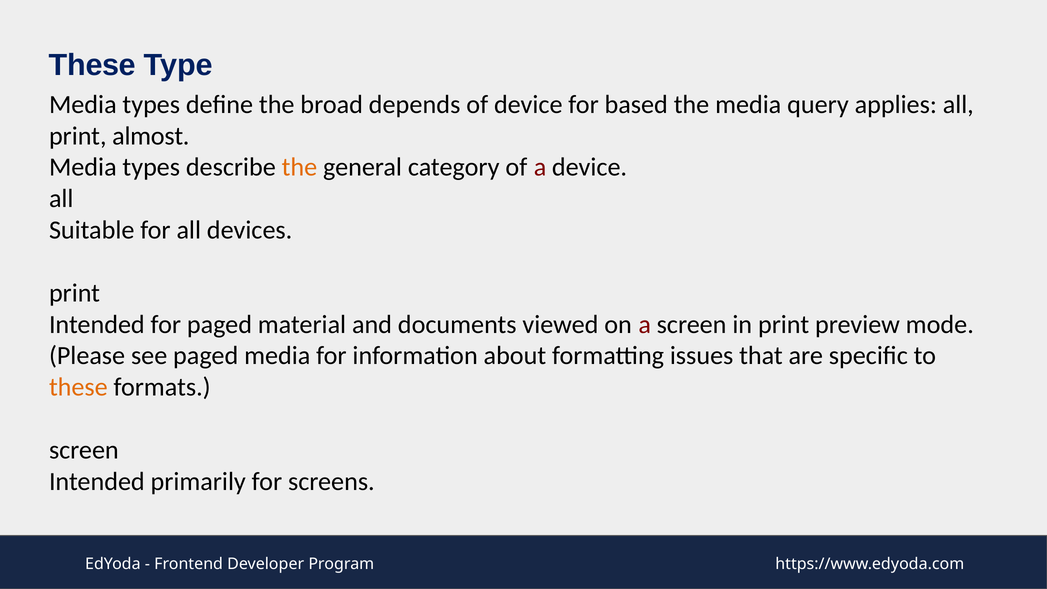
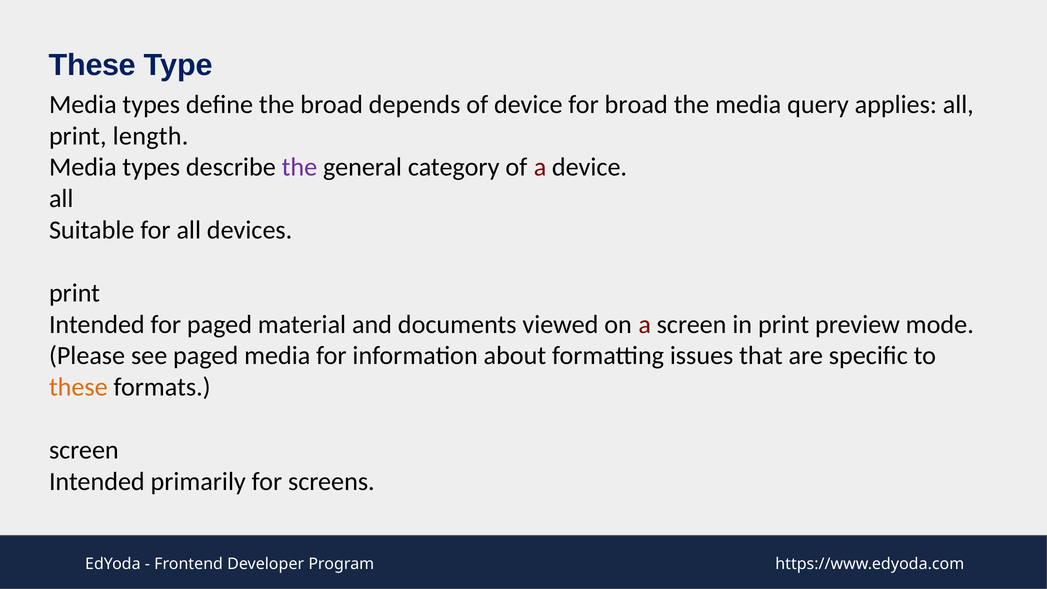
for based: based -> broad
almost: almost -> length
the at (299, 167) colour: orange -> purple
